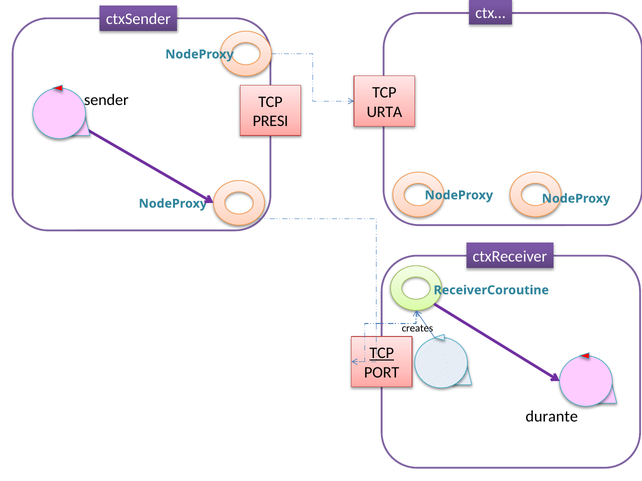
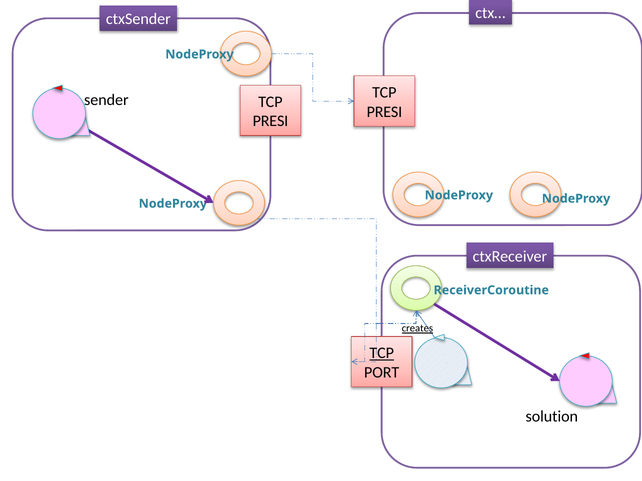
URTA at (384, 112): URTA -> PRESI
creates underline: none -> present
durante: durante -> solution
